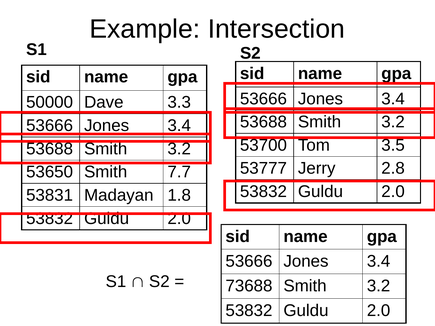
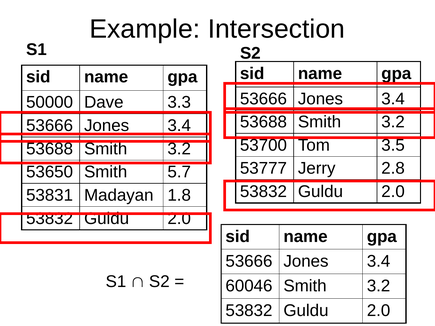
7.7: 7.7 -> 5.7
73688: 73688 -> 60046
